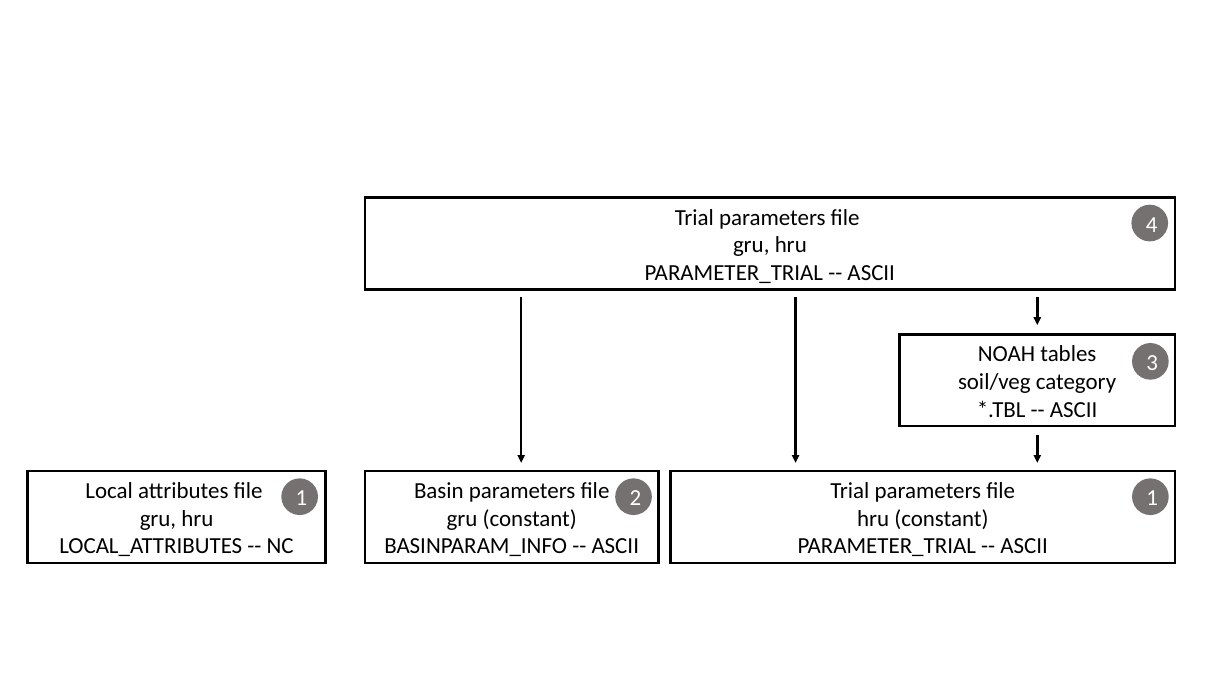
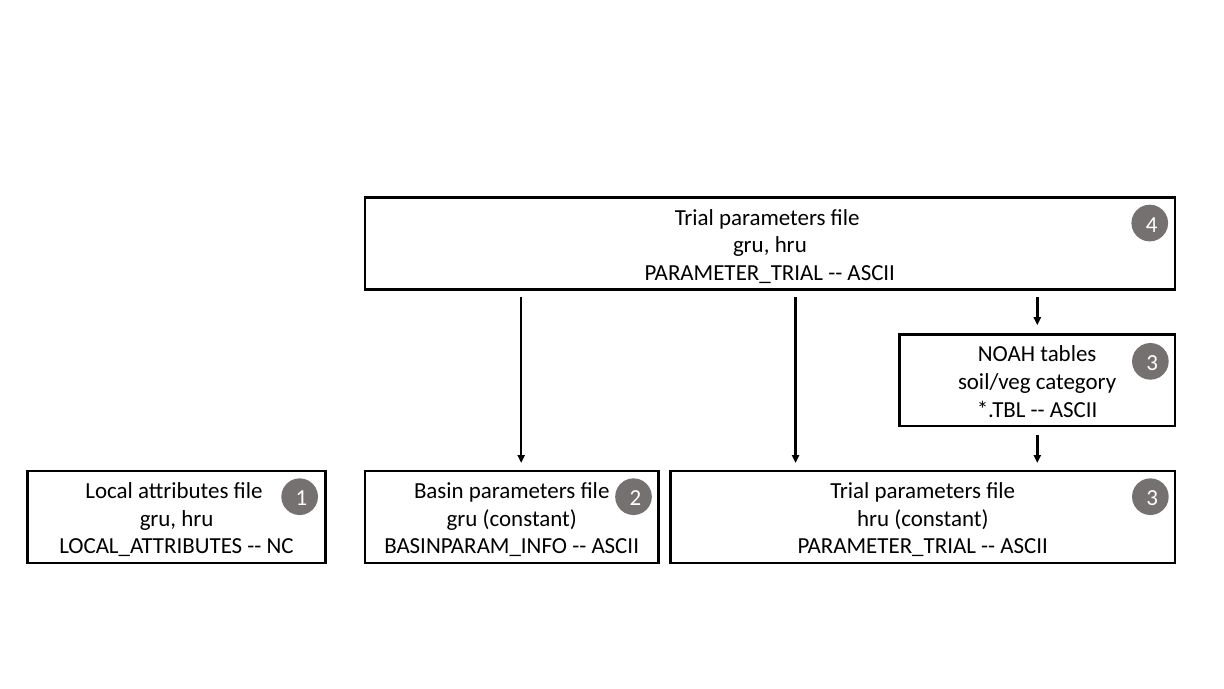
1 1: 1 -> 3
